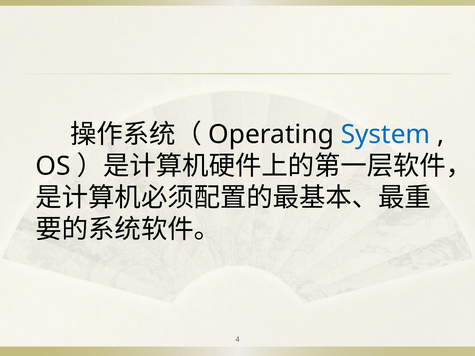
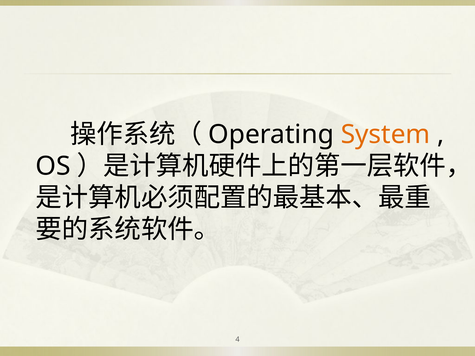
System colour: blue -> orange
